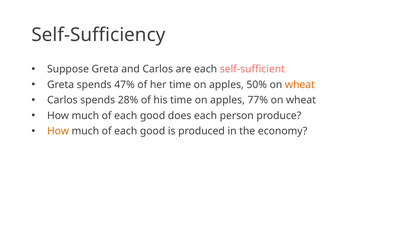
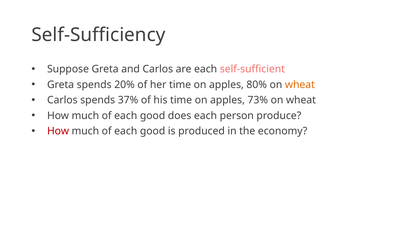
47%: 47% -> 20%
50%: 50% -> 80%
28%: 28% -> 37%
77%: 77% -> 73%
How at (58, 131) colour: orange -> red
